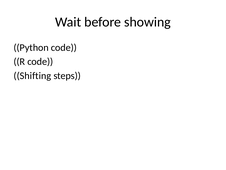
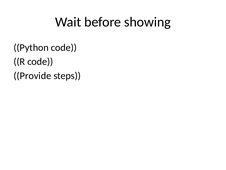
Shifting: Shifting -> Provide
